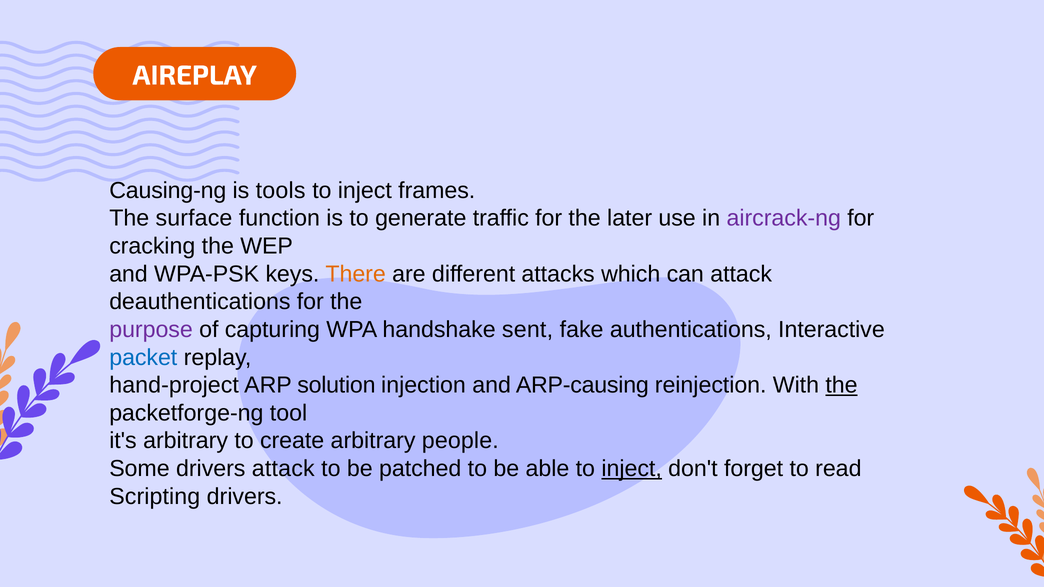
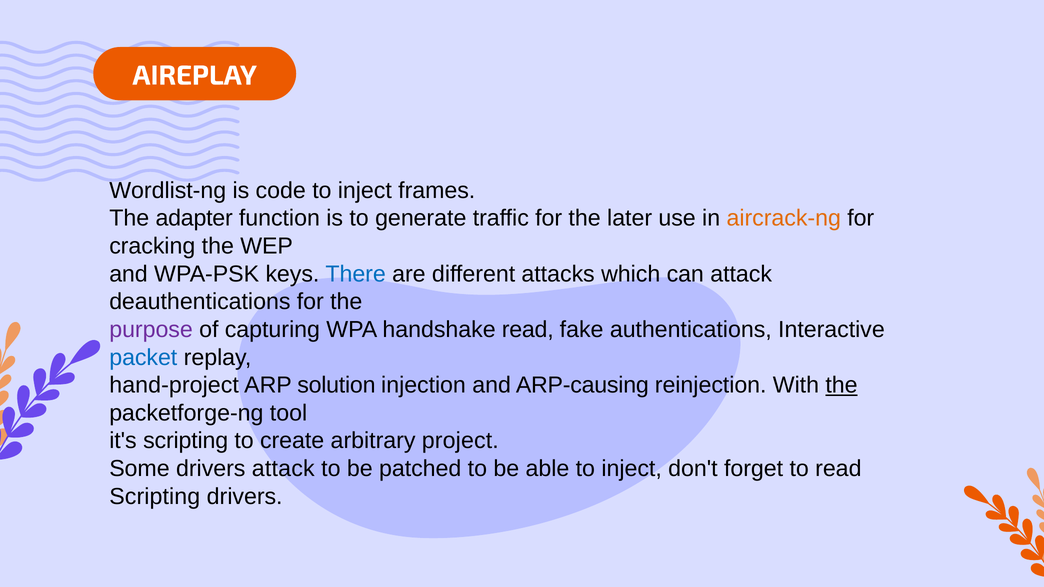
Causing-ng: Causing-ng -> Wordlist-ng
tools: tools -> code
surface: surface -> adapter
aircrack-ng colour: purple -> orange
There colour: orange -> blue
handshake sent: sent -> read
it's arbitrary: arbitrary -> scripting
people: people -> project
inject at (632, 469) underline: present -> none
